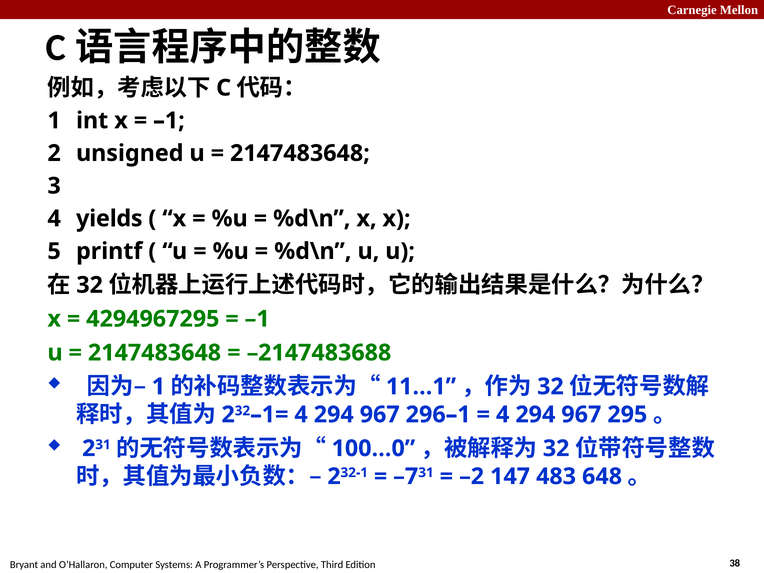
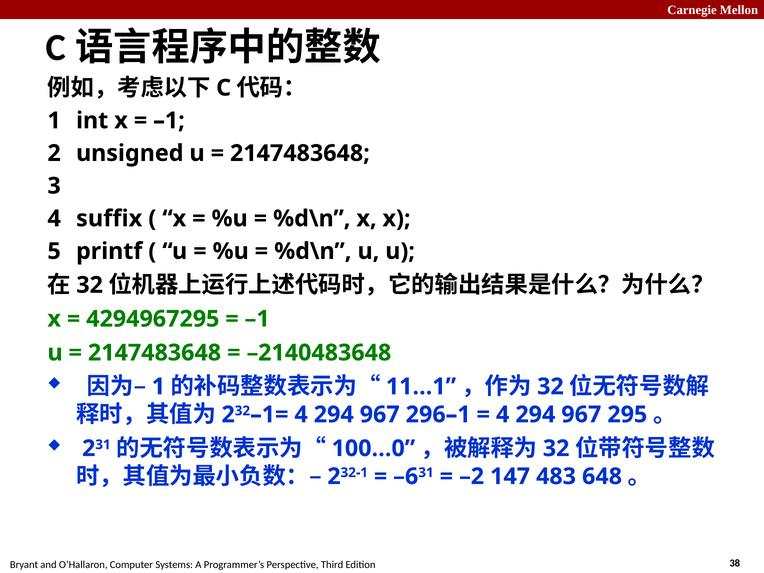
yields: yields -> suffix
–2147483688: –2147483688 -> –2140483648
–7: –7 -> –6
